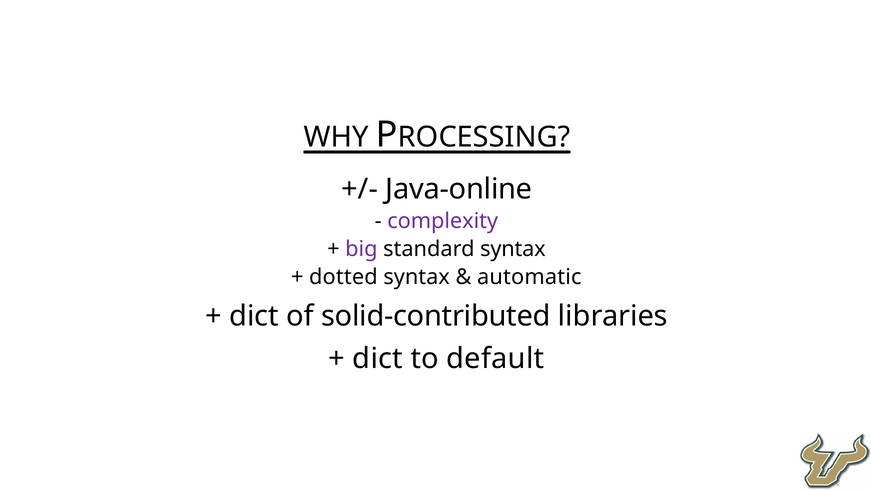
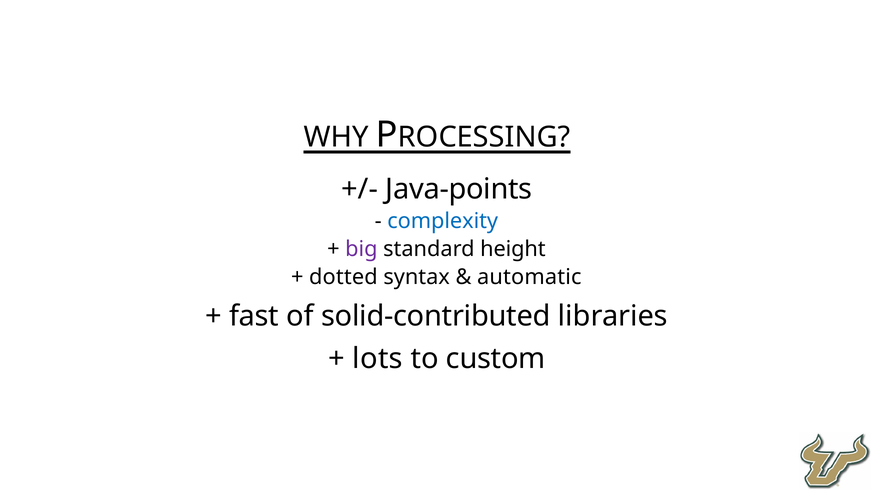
Java-online: Java-online -> Java-points
complexity colour: purple -> blue
standard syntax: syntax -> height
dict at (254, 316): dict -> fast
dict at (378, 359): dict -> lots
default: default -> custom
